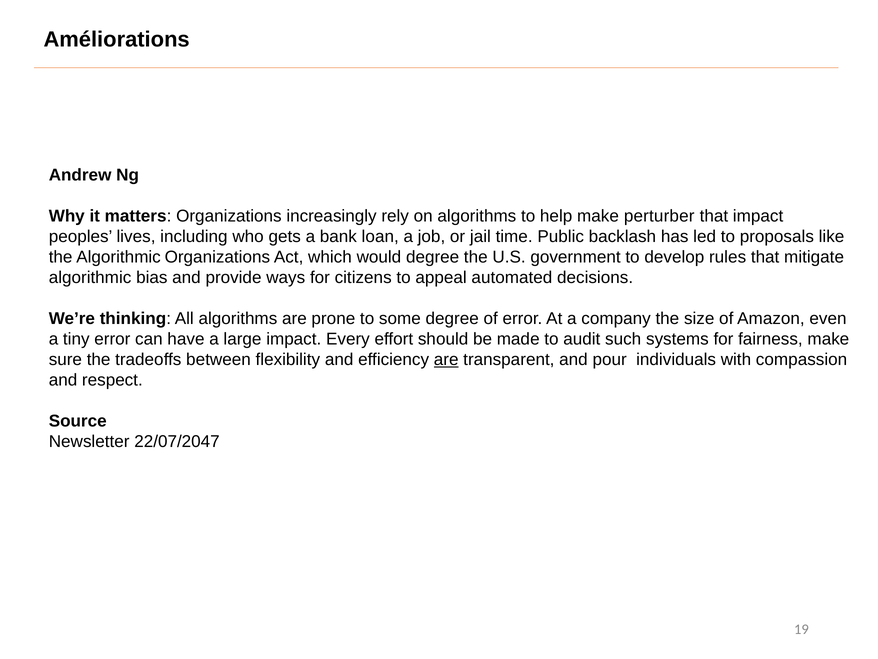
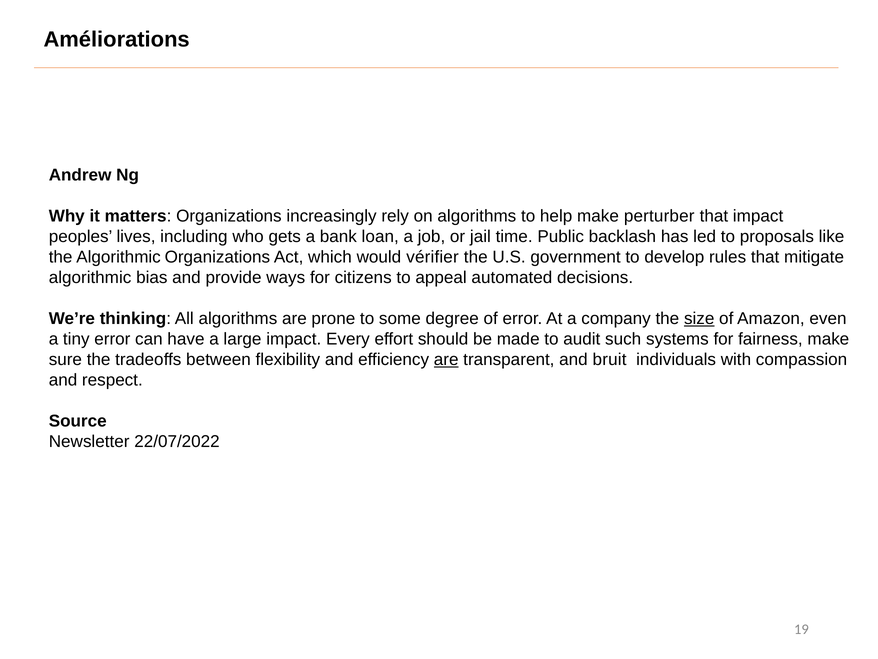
would degree: degree -> vérifier
size underline: none -> present
pour: pour -> bruit
22/07/2047: 22/07/2047 -> 22/07/2022
